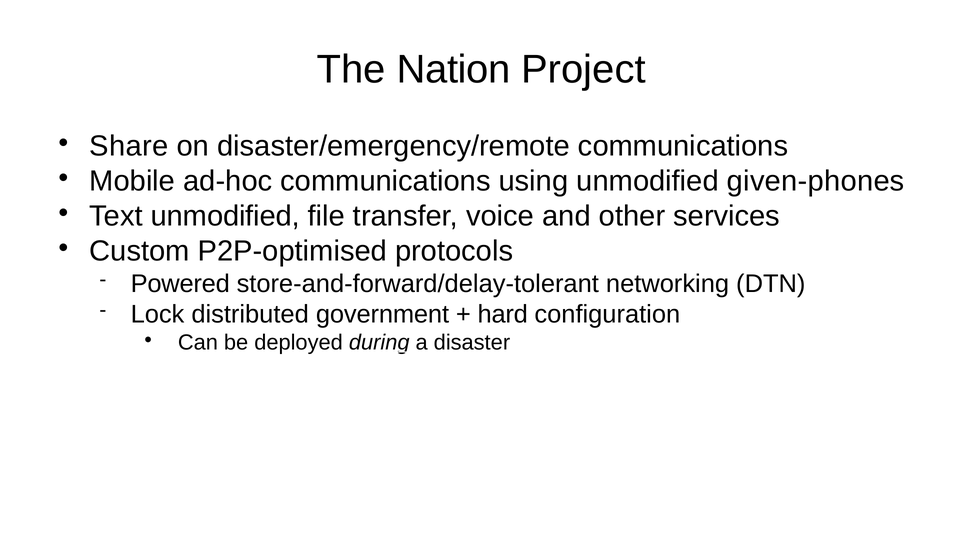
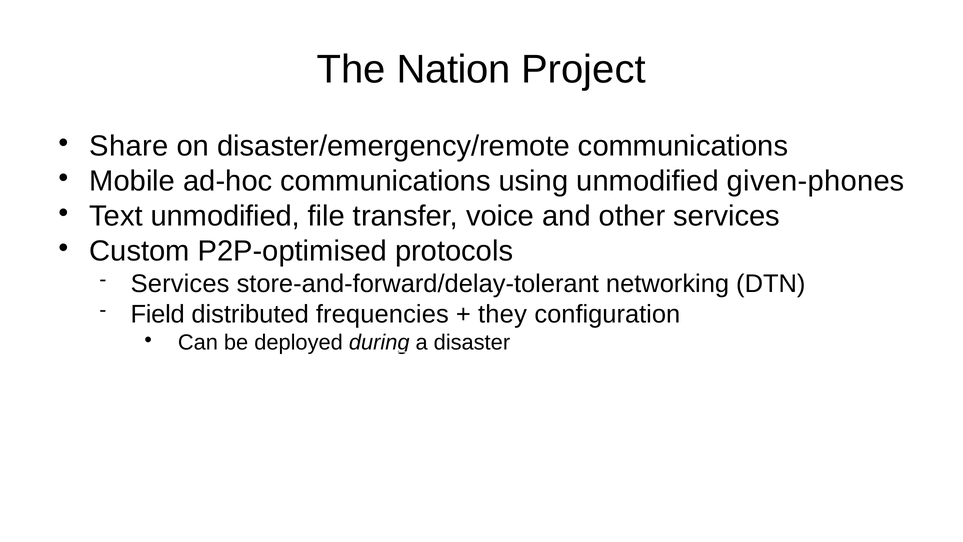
Powered at (180, 284): Powered -> Services
Lock: Lock -> Field
government: government -> frequencies
hard: hard -> they
